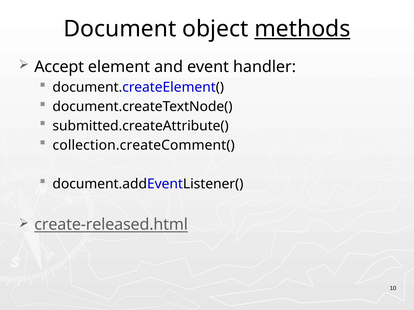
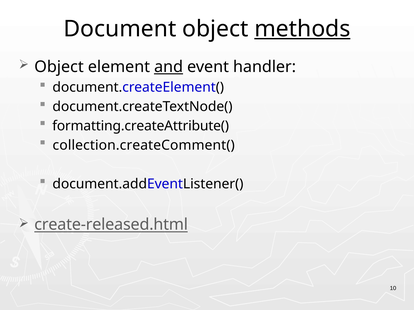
Accept at (59, 67): Accept -> Object
and underline: none -> present
submitted.createAttribute(: submitted.createAttribute( -> formatting.createAttribute(
